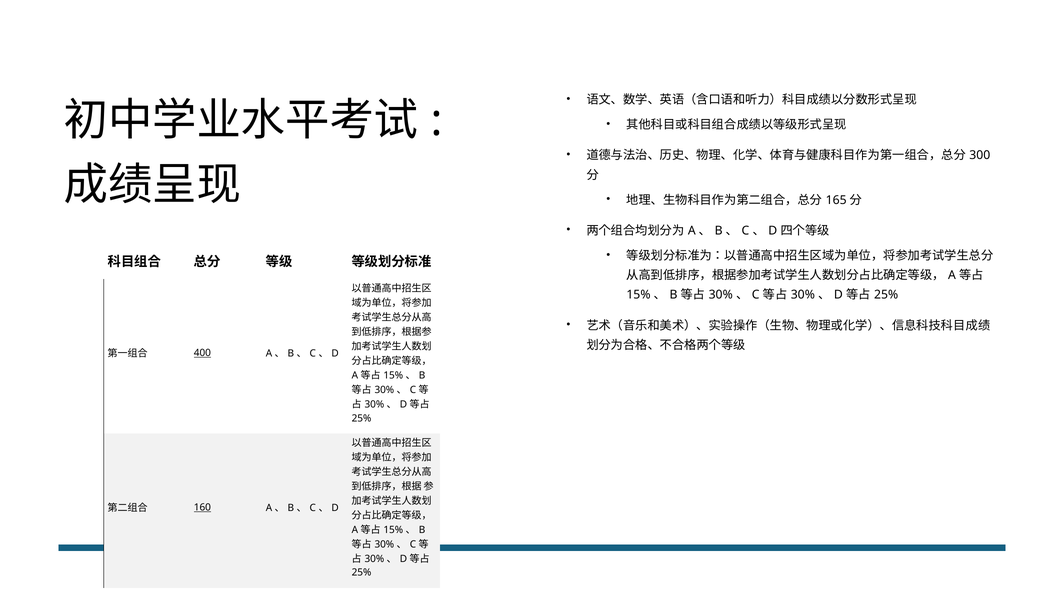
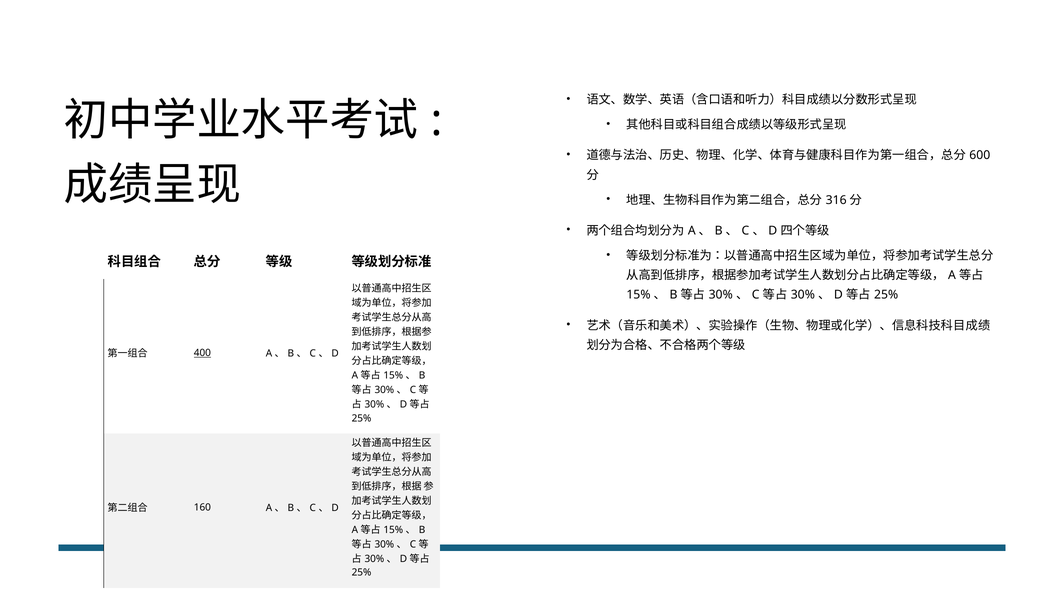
300: 300 -> 600
165: 165 -> 316
160 underline: present -> none
